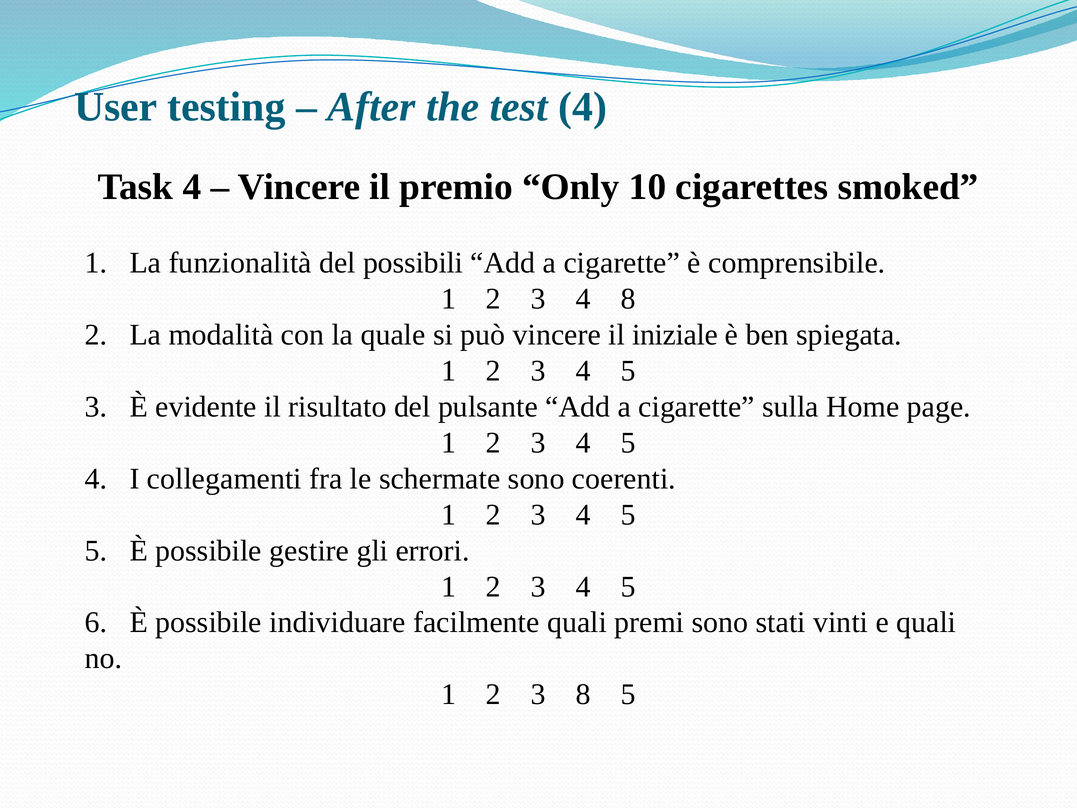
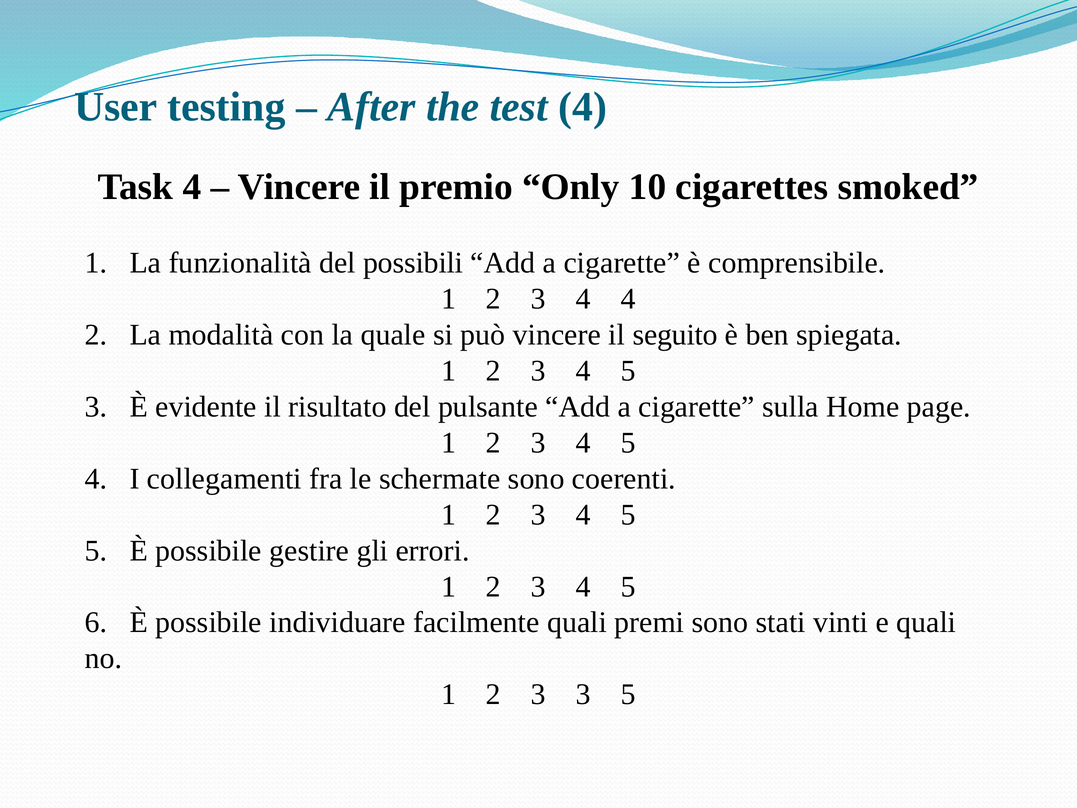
4 8: 8 -> 4
iniziale: iniziale -> seguito
3 8: 8 -> 3
